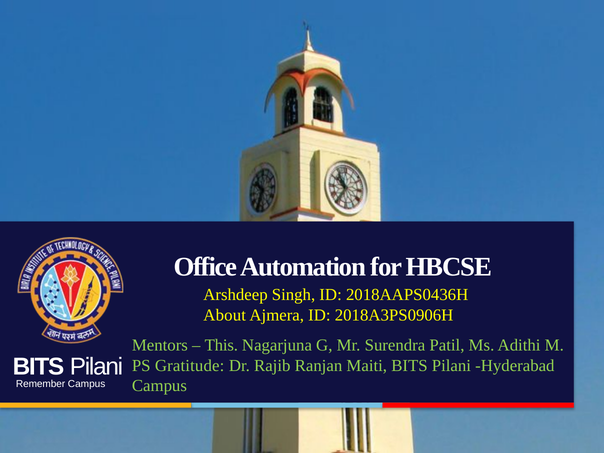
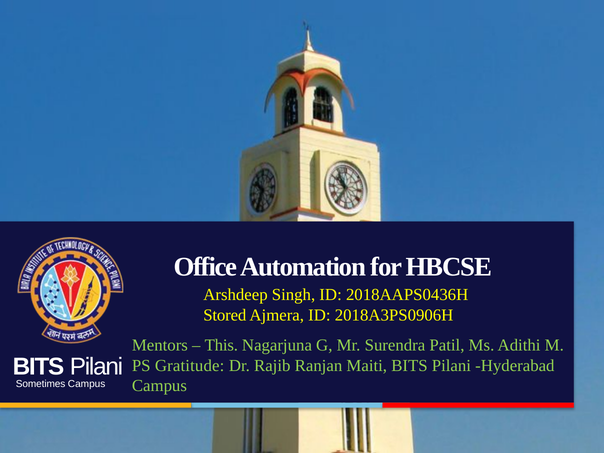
About: About -> Stored
Remember: Remember -> Sometimes
